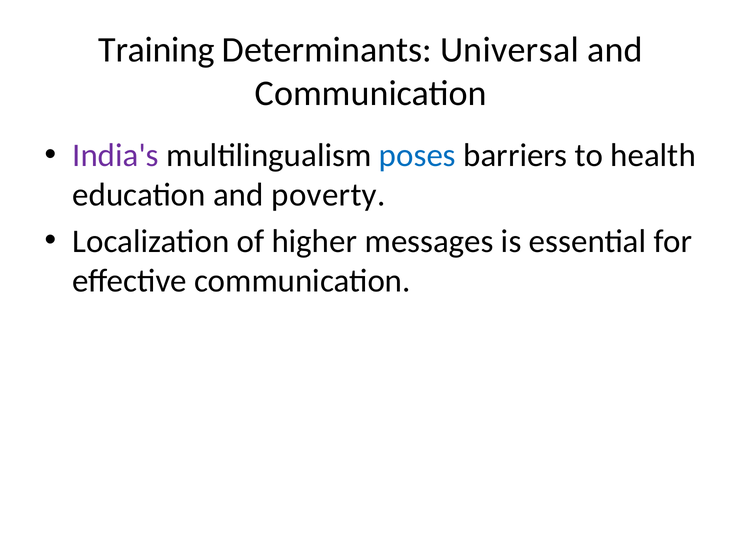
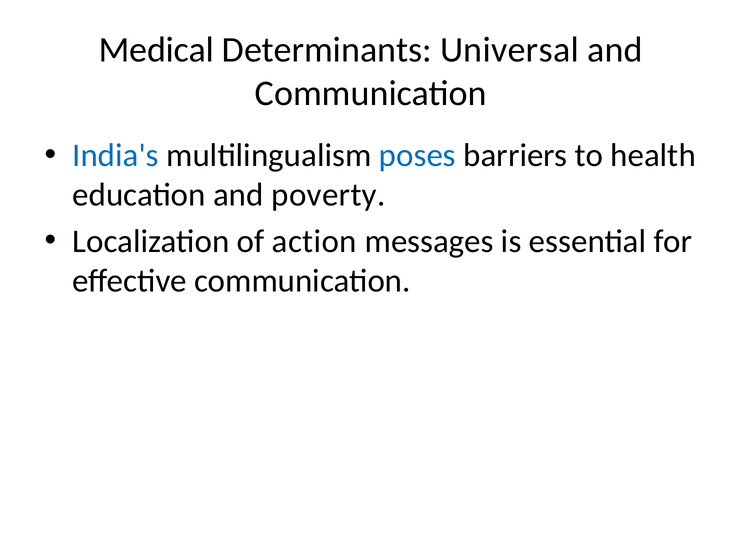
Training: Training -> Medical
India's colour: purple -> blue
higher: higher -> action
